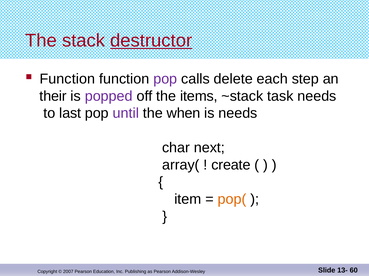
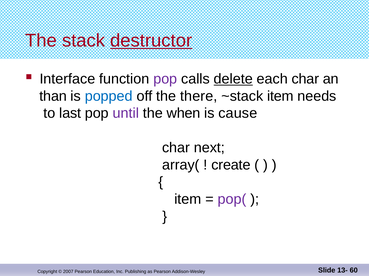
Function at (67, 79): Function -> Interface
delete underline: none -> present
each step: step -> char
their: their -> than
popped colour: purple -> blue
items: items -> there
~stack task: task -> item
is needs: needs -> cause
pop( colour: orange -> purple
